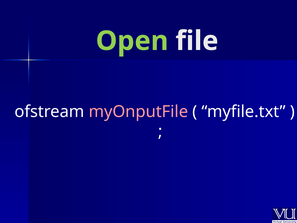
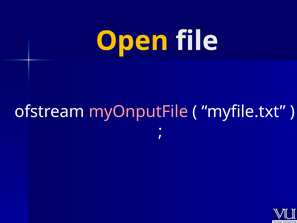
Open colour: light green -> yellow
